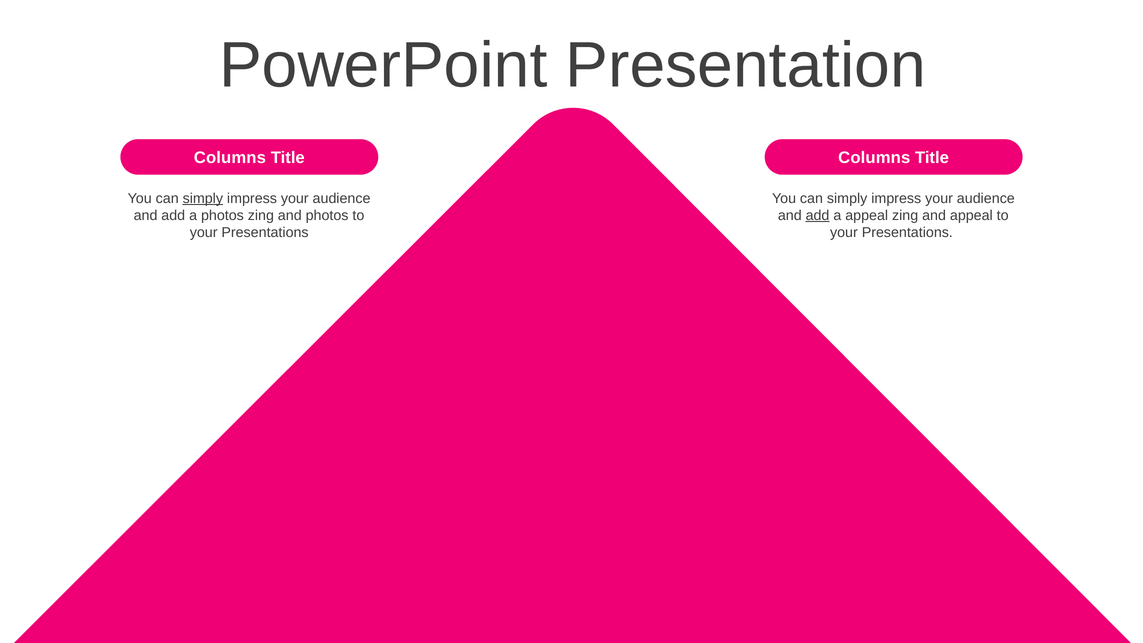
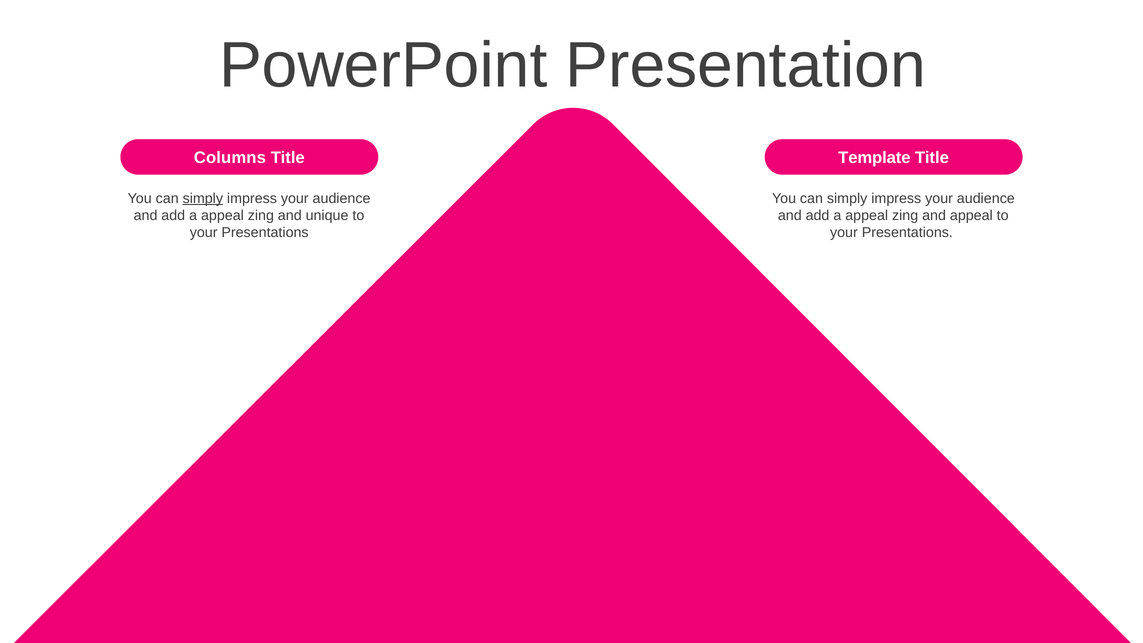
Columns at (874, 158): Columns -> Template
photos at (222, 215): photos -> appeal
and photos: photos -> unique
add at (818, 215) underline: present -> none
